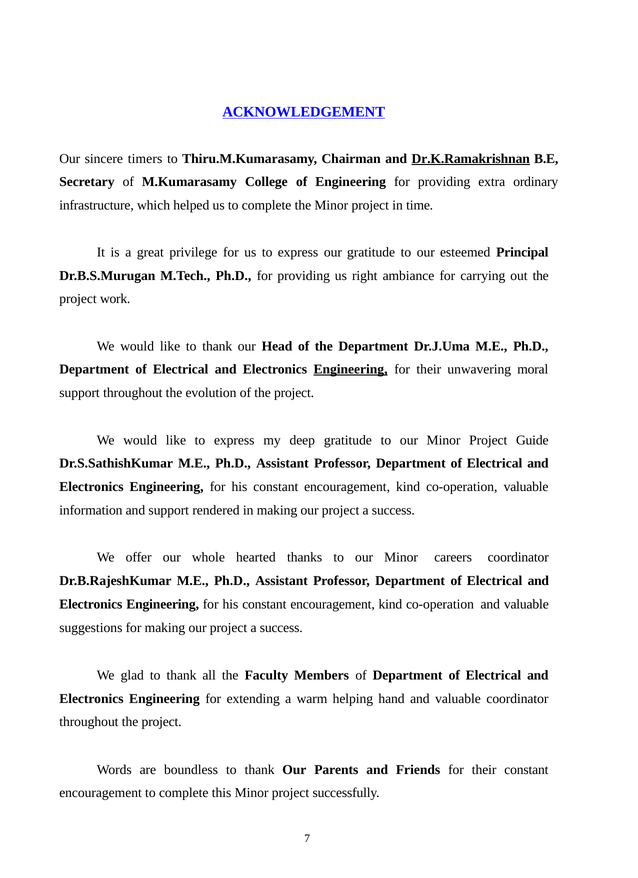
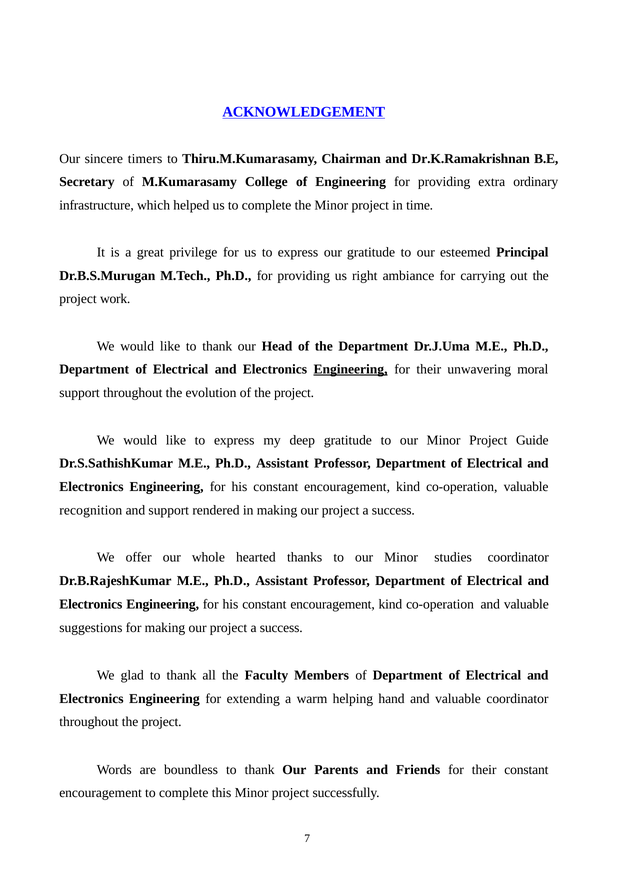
Dr.K.Ramakrishnan underline: present -> none
information: information -> recognition
careers: careers -> studies
